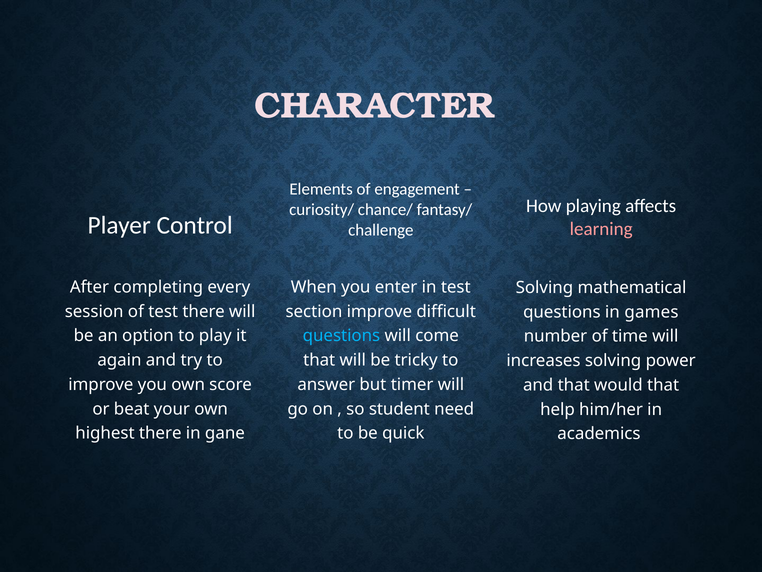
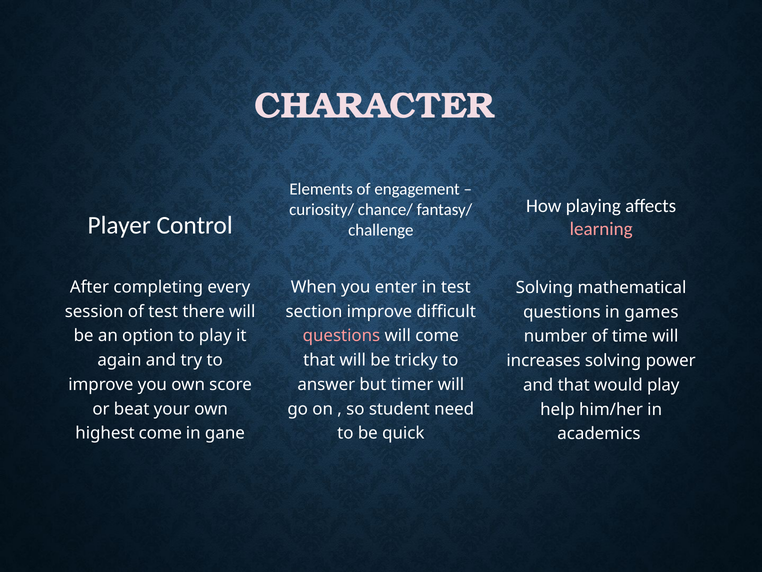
questions at (341, 336) colour: light blue -> pink
would that: that -> play
highest there: there -> come
